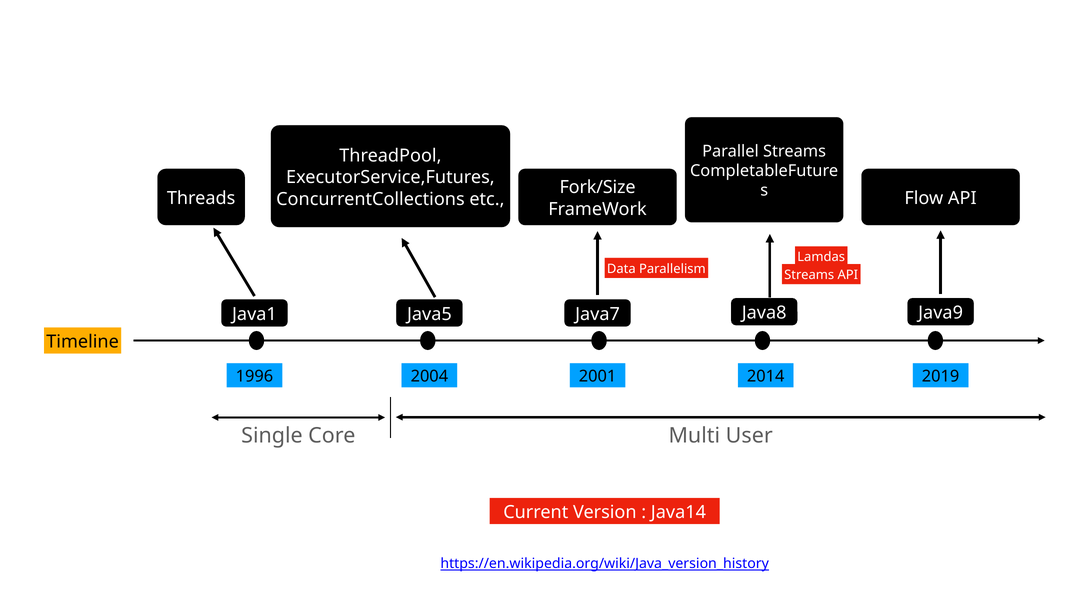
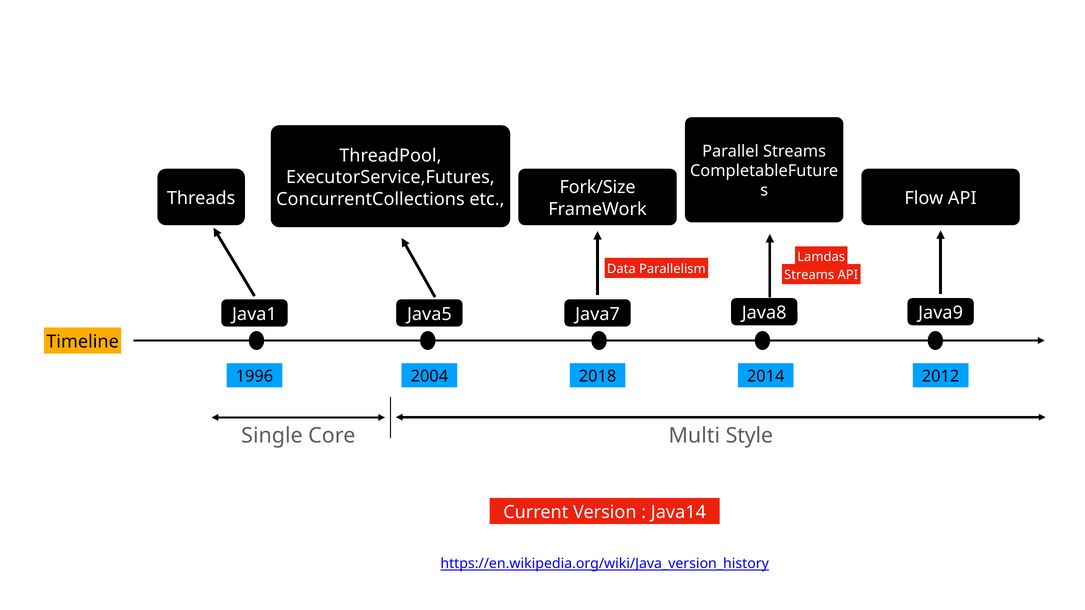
2001: 2001 -> 2018
2019: 2019 -> 2012
User: User -> Style
